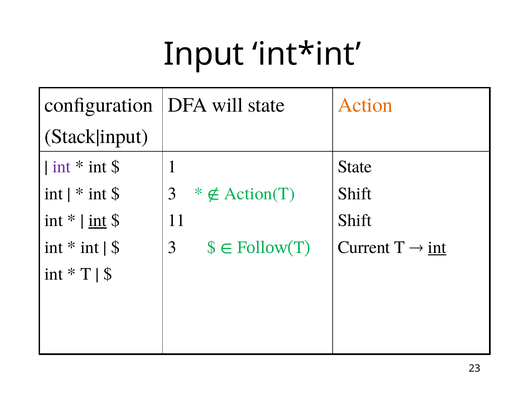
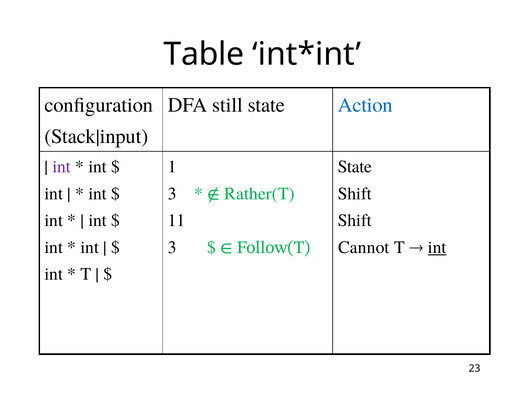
Input: Input -> Table
will: will -> still
Action colour: orange -> blue
Action(T: Action(T -> Rather(T
int at (98, 220) underline: present -> none
Current: Current -> Cannot
